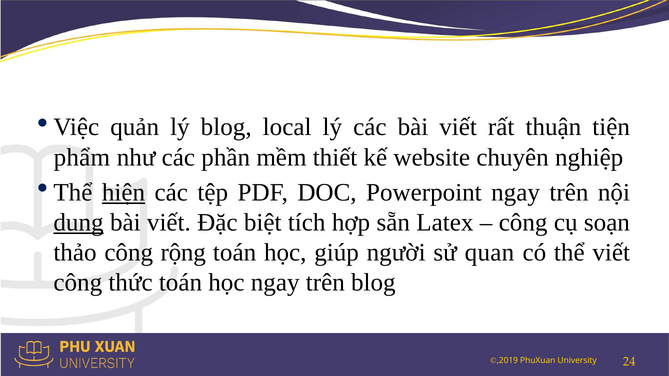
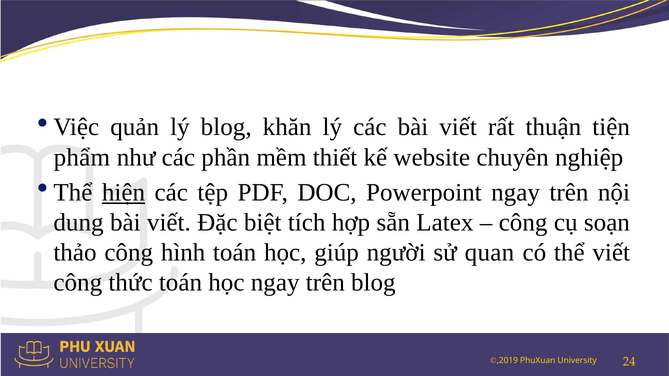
local: local -> khăn
dung underline: present -> none
rộng: rộng -> hình
